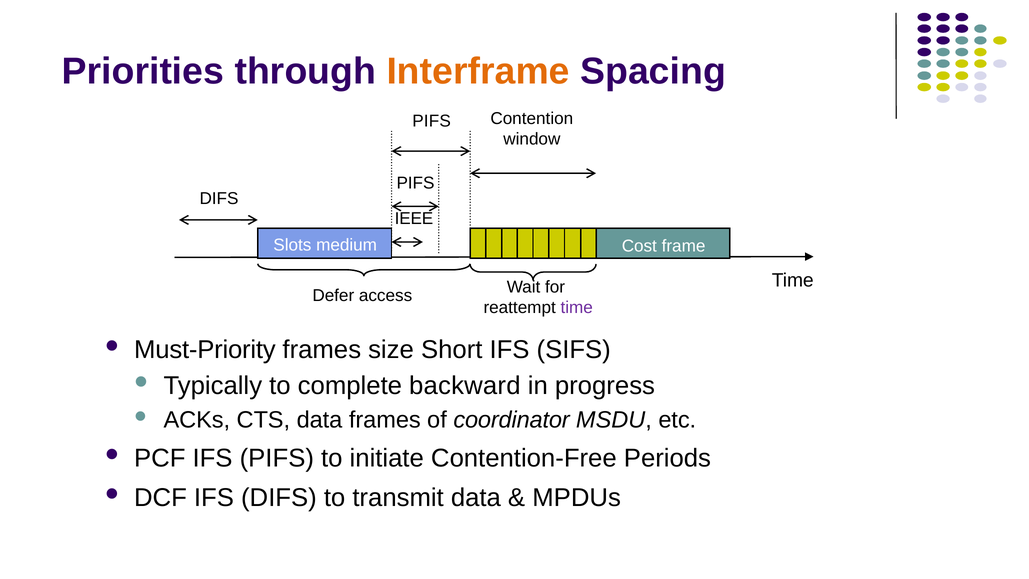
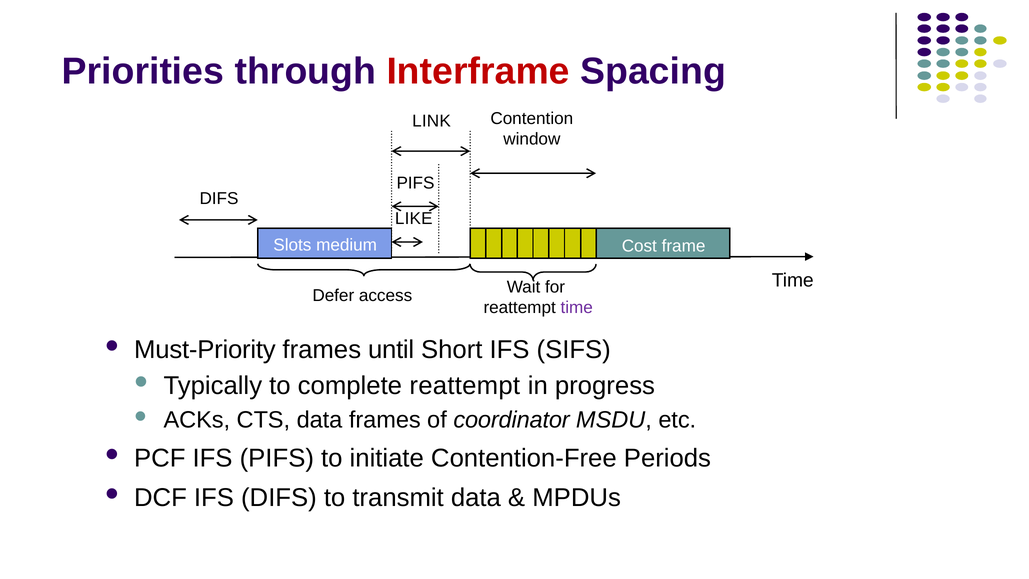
Interframe colour: orange -> red
PIFS at (432, 121): PIFS -> LINK
IEEE: IEEE -> LIKE
size: size -> until
complete backward: backward -> reattempt
